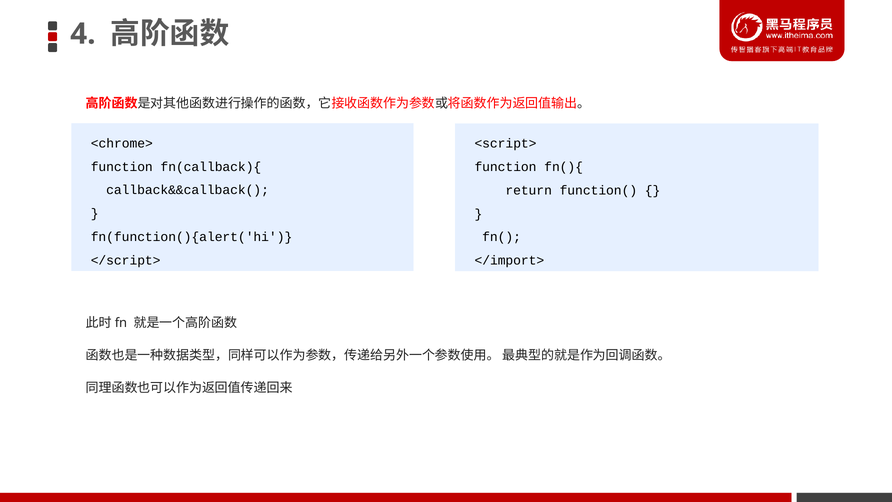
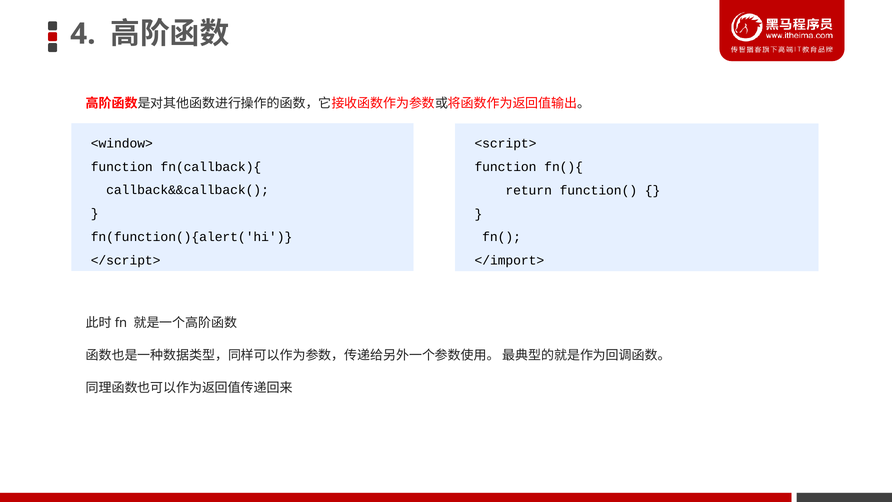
<chrome>: <chrome> -> <window>
